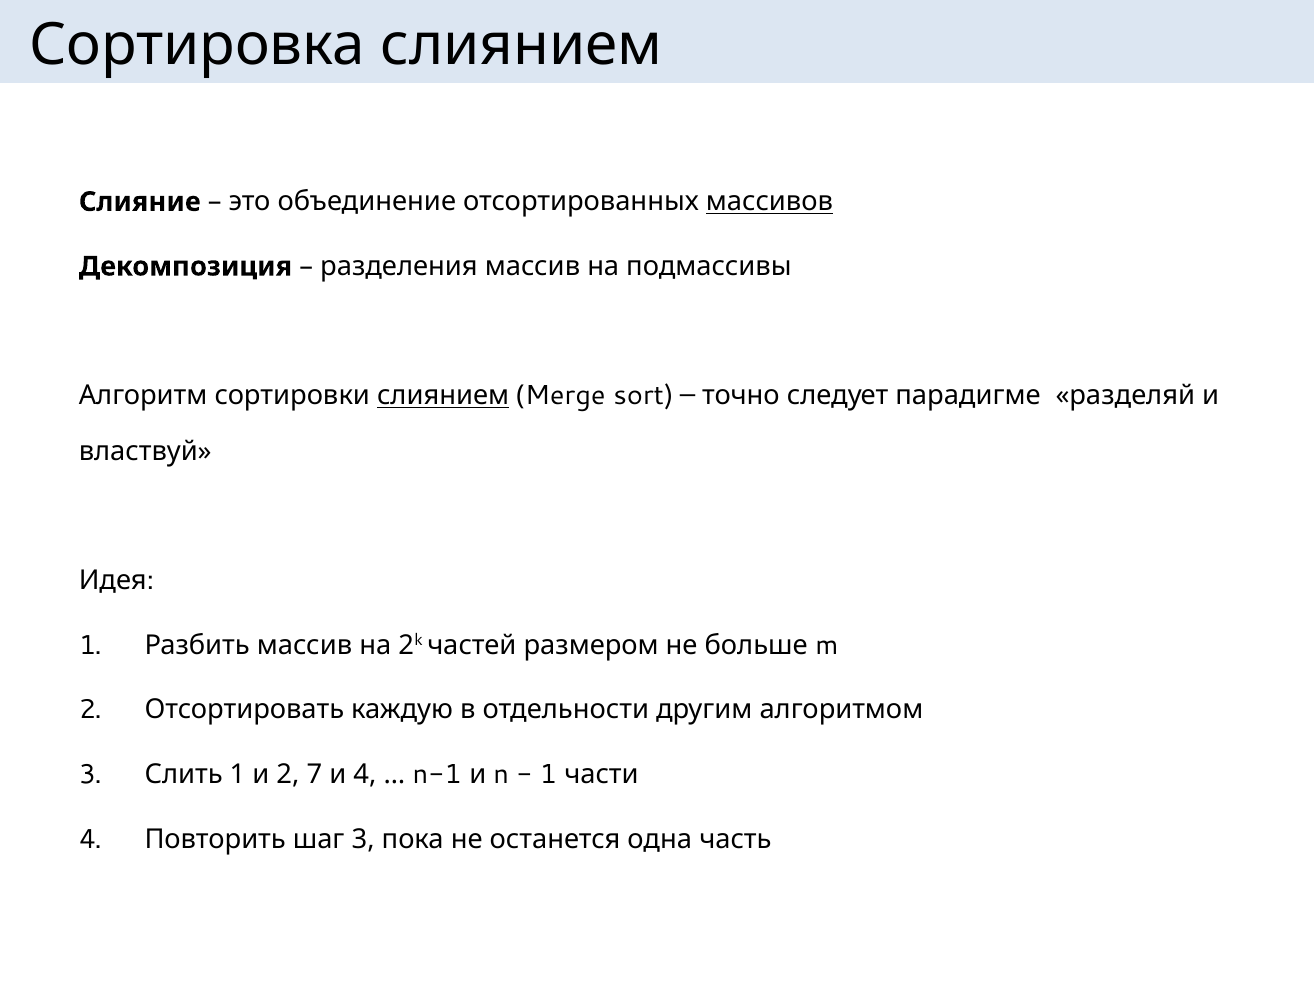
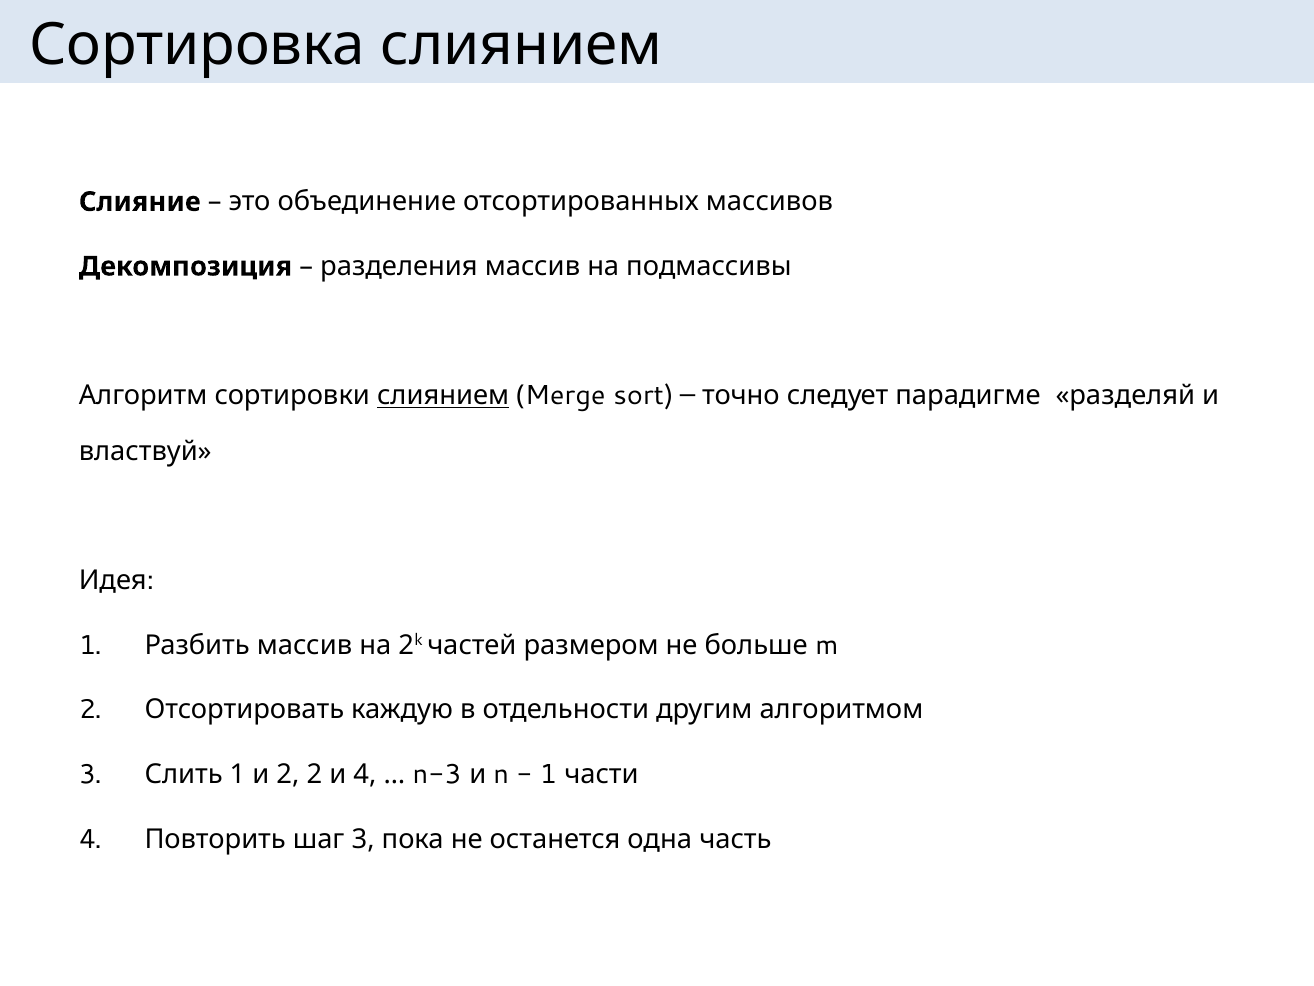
массивов underline: present -> none
2 7: 7 -> 2
n-1: n-1 -> n-3
